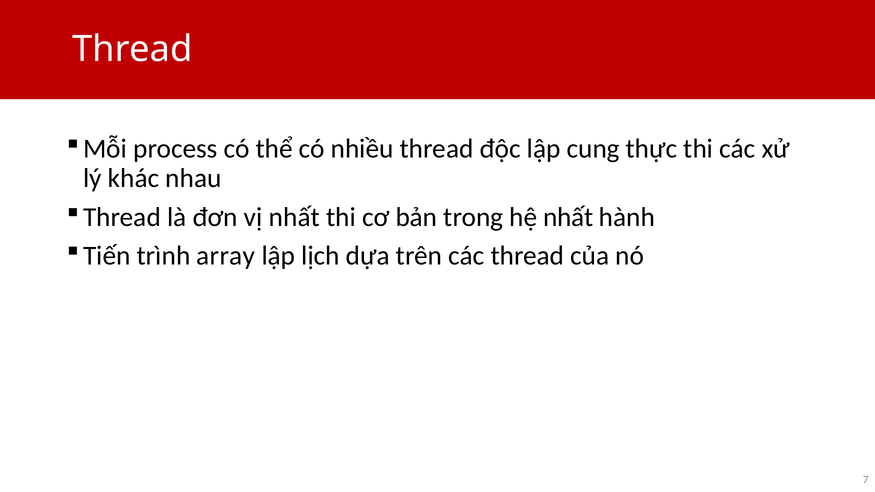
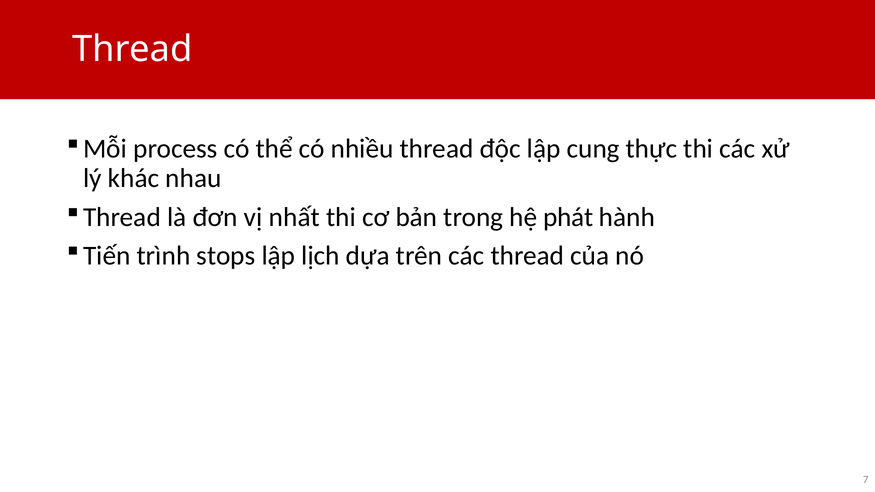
hệ nhất: nhất -> phát
array: array -> stops
